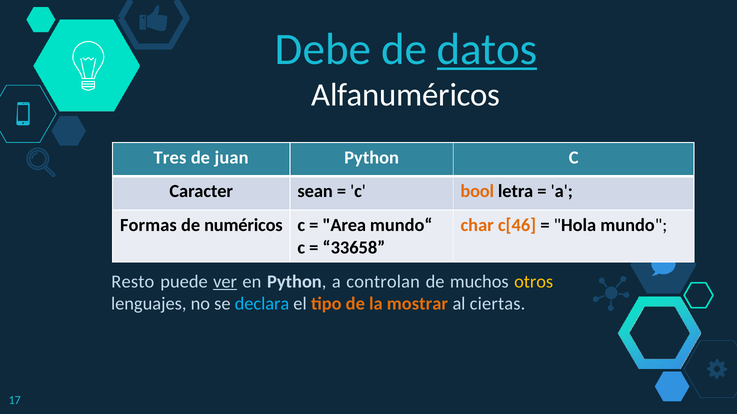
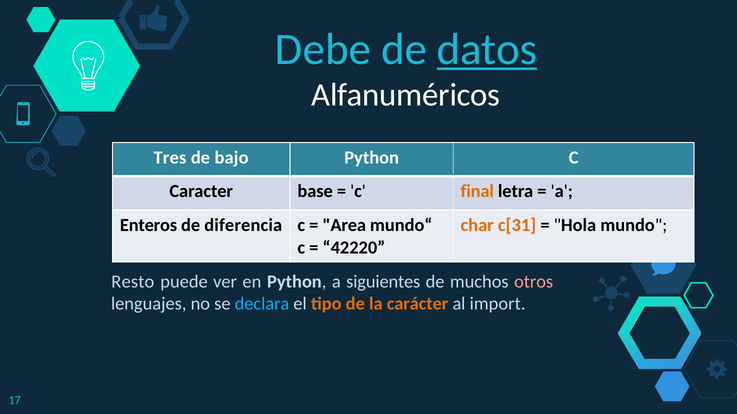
juan: juan -> bajo
sean: sean -> base
bool: bool -> final
Formas: Formas -> Enteros
numéricos: numéricos -> diferencia
c[46: c[46 -> c[31
33658: 33658 -> 42220
ver underline: present -> none
controlan: controlan -> siguientes
otros colour: yellow -> pink
mostrar: mostrar -> carácter
ciertas: ciertas -> import
